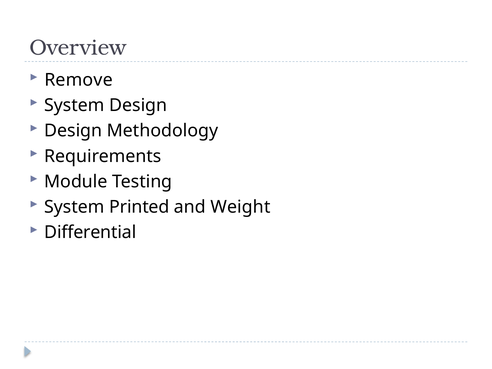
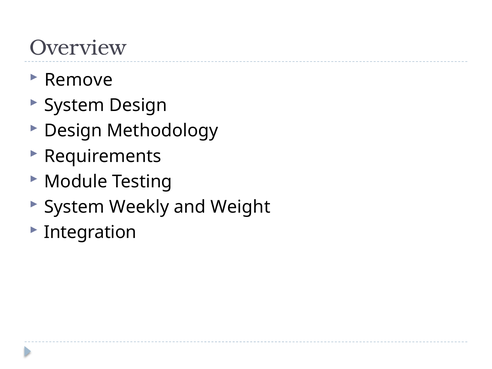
Printed: Printed -> Weekly
Differential: Differential -> Integration
